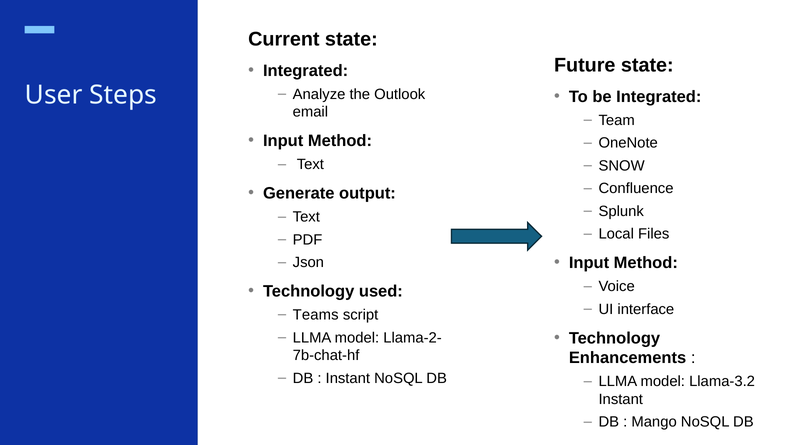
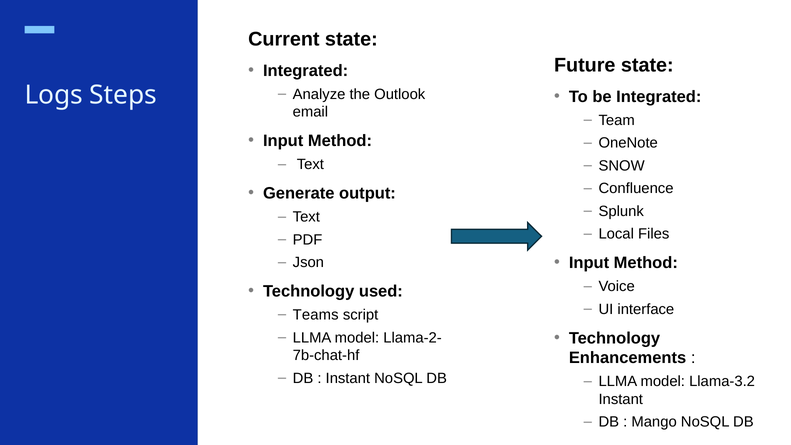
User: User -> Logs
